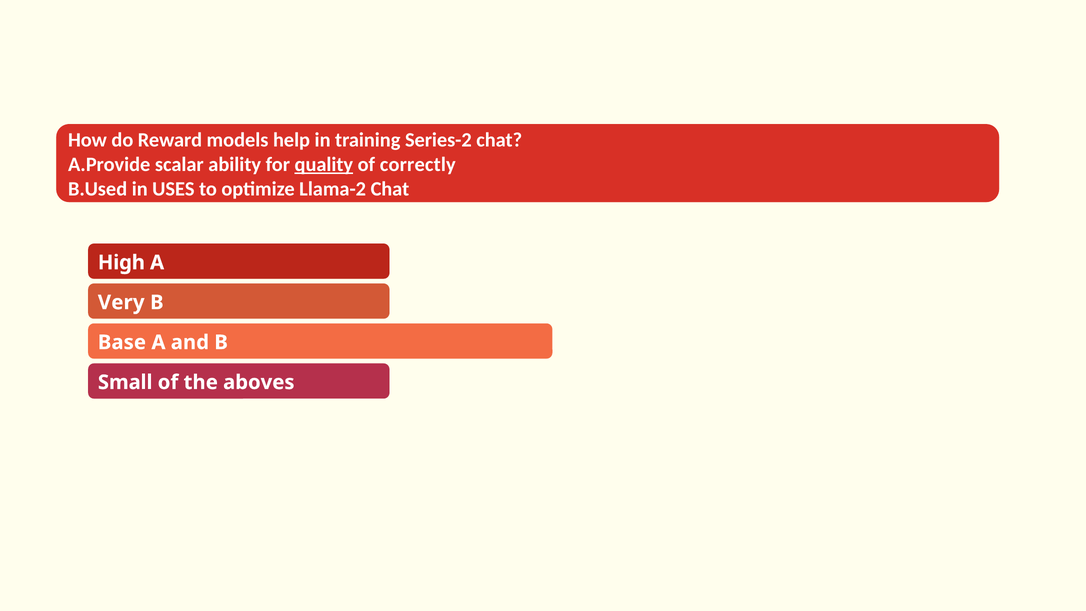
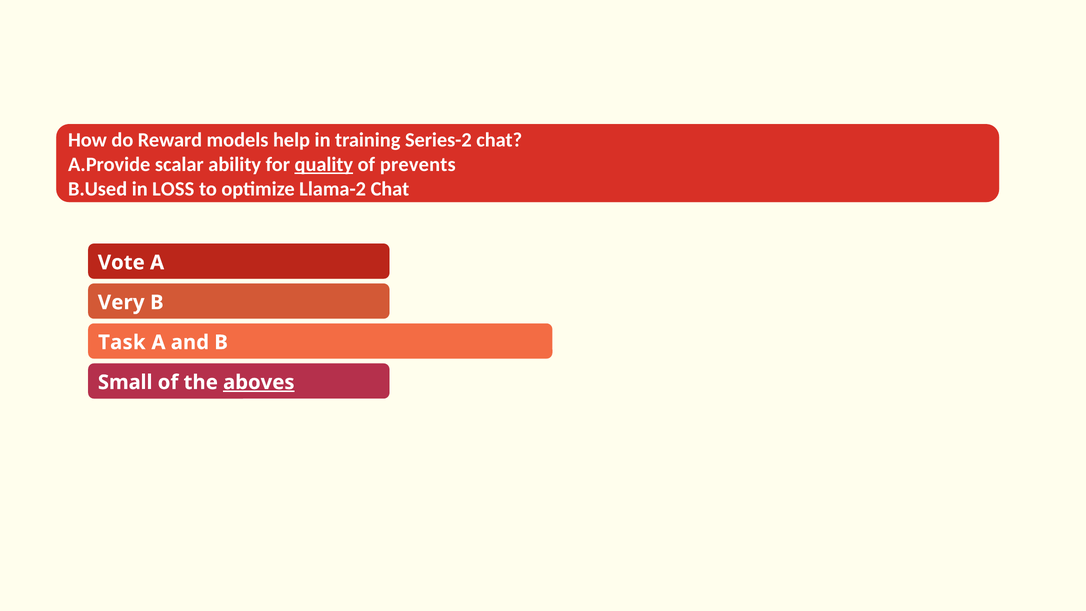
correctly: correctly -> prevents
USES: USES -> LOSS
High: High -> Vote
Base: Base -> Task
aboves underline: none -> present
